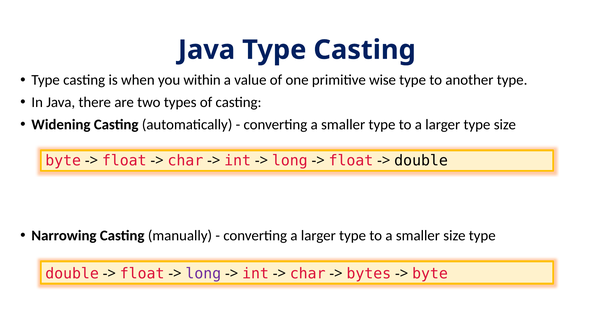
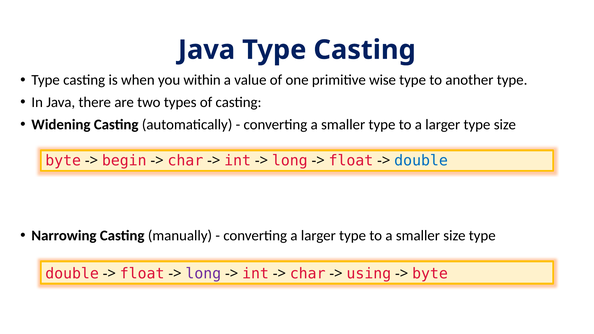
float at (124, 161): float -> begin
double at (421, 161) colour: black -> blue
bytes: bytes -> using
